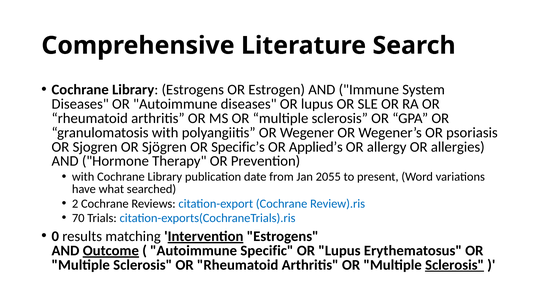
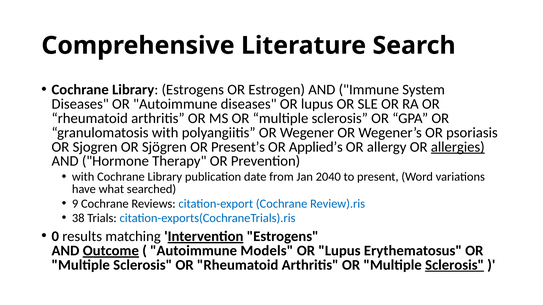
Specific’s: Specific’s -> Present’s
allergies underline: none -> present
2055: 2055 -> 2040
2: 2 -> 9
70: 70 -> 38
Specific: Specific -> Models
